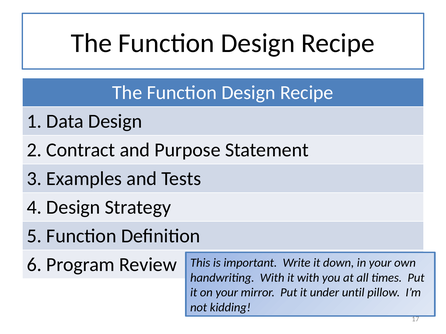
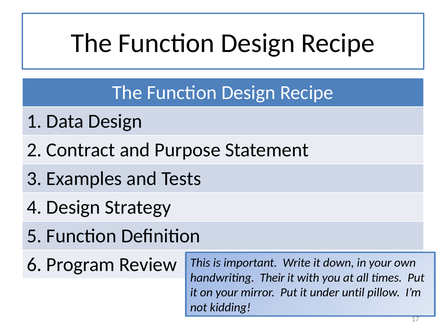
handwriting With: With -> Their
